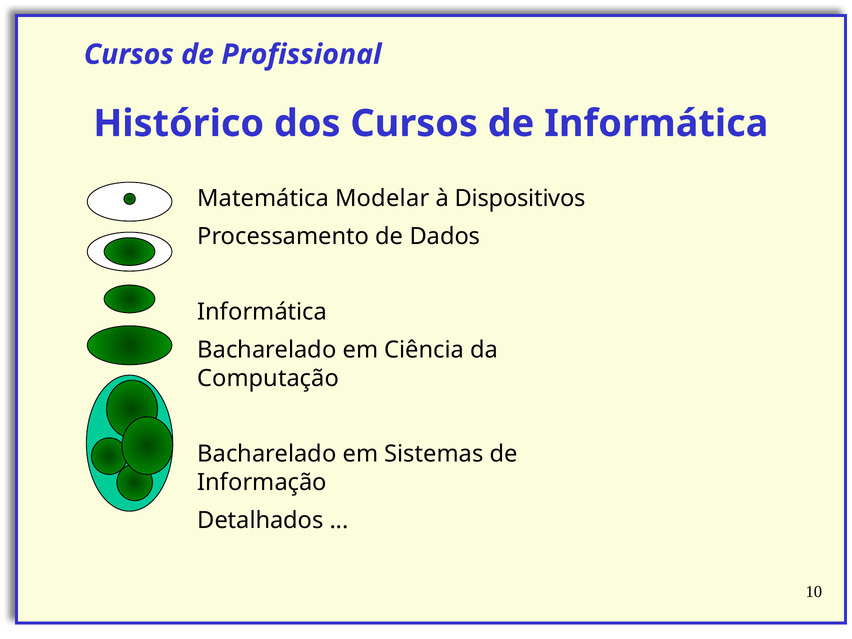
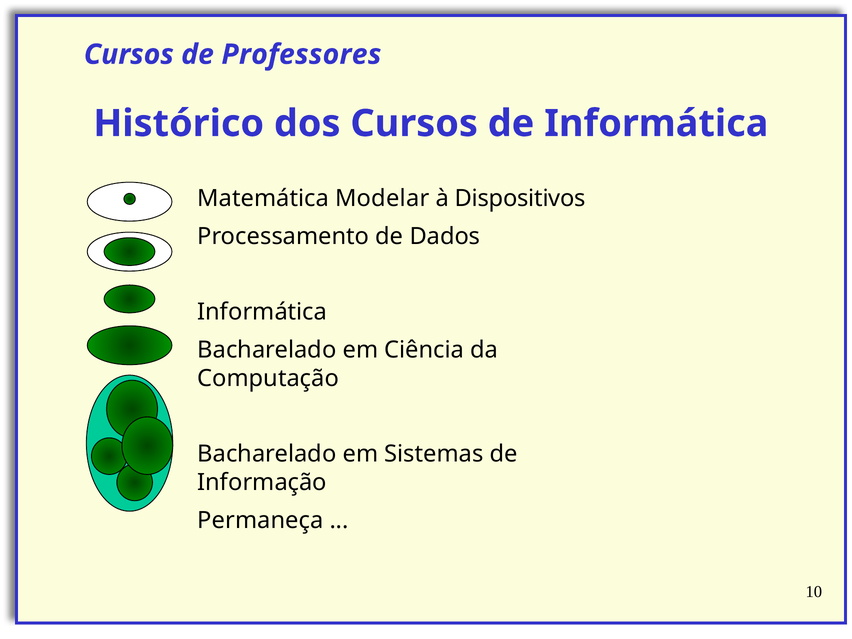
Profissional: Profissional -> Professores
Detalhados: Detalhados -> Permaneça
